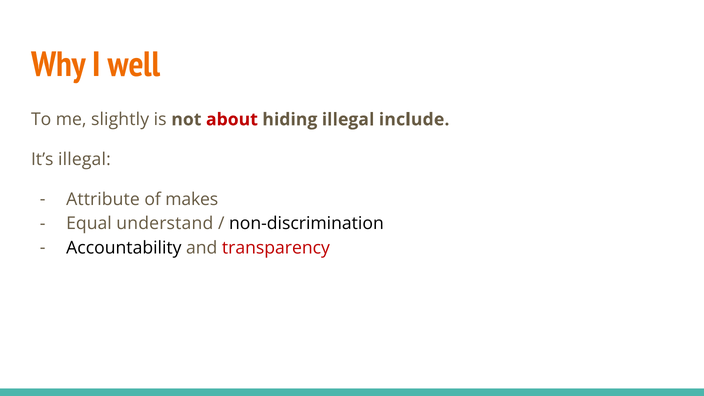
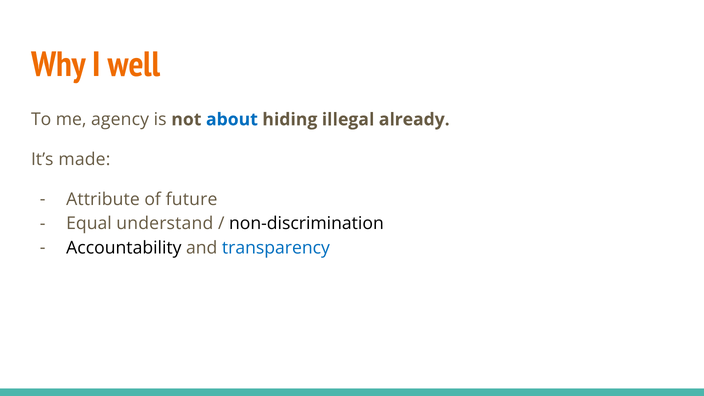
slightly: slightly -> agency
about colour: red -> blue
include: include -> already
It’s illegal: illegal -> made
makes: makes -> future
transparency colour: red -> blue
